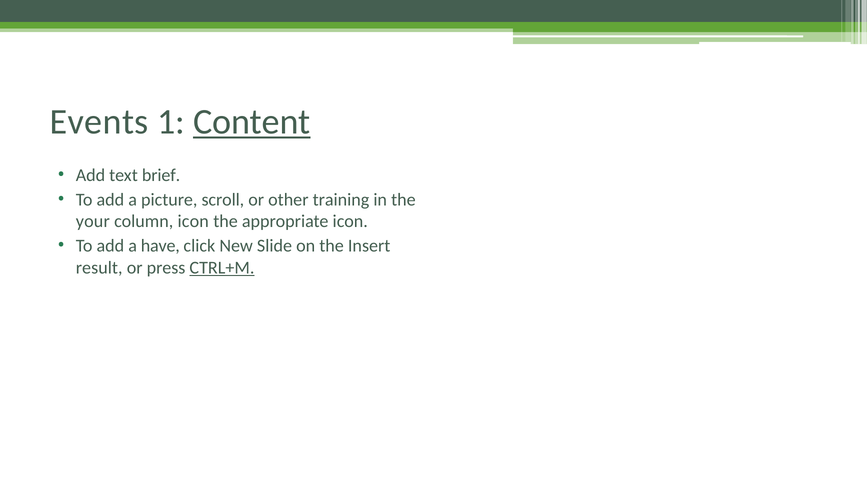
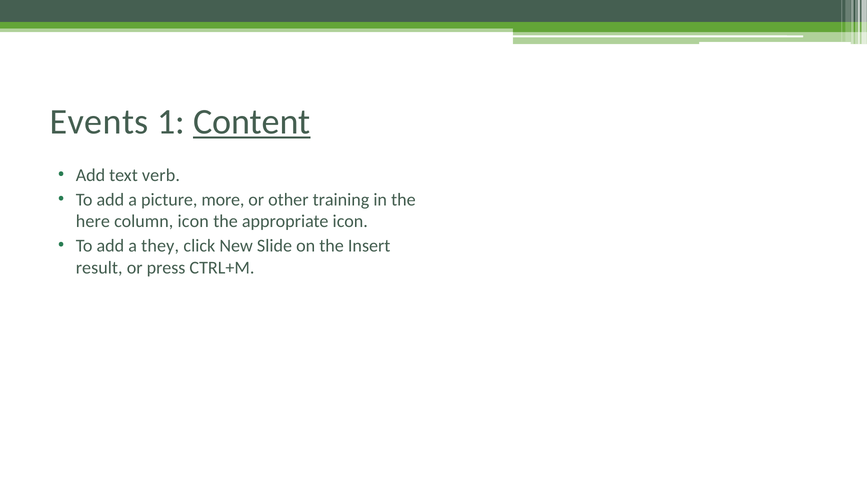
brief: brief -> verb
scroll: scroll -> more
your: your -> here
have: have -> they
CTRL+M underline: present -> none
